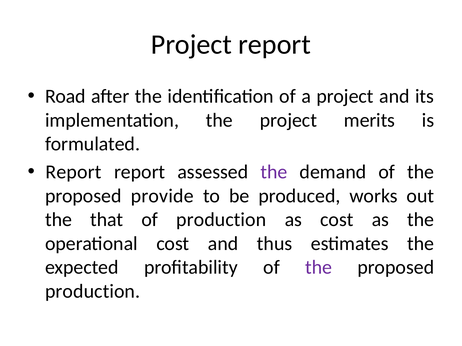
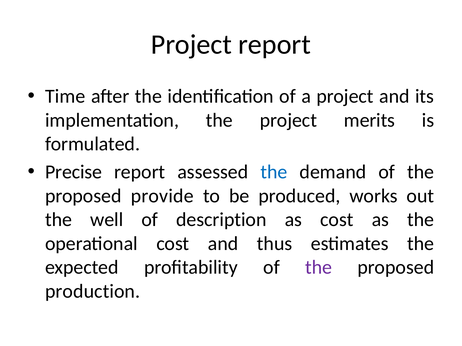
Road: Road -> Time
Report at (73, 172): Report -> Precise
the at (274, 172) colour: purple -> blue
that: that -> well
of production: production -> description
